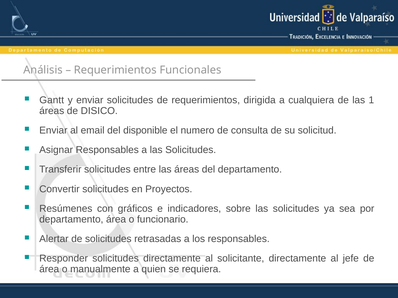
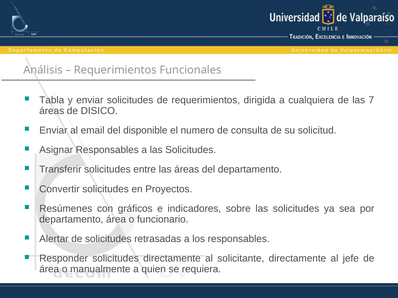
Gantt: Gantt -> Tabla
1: 1 -> 7
